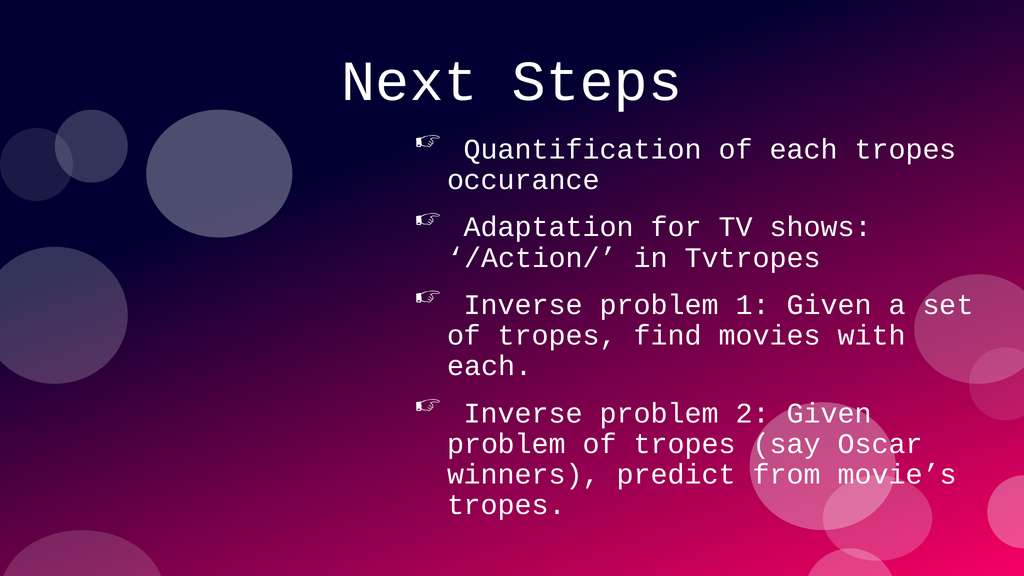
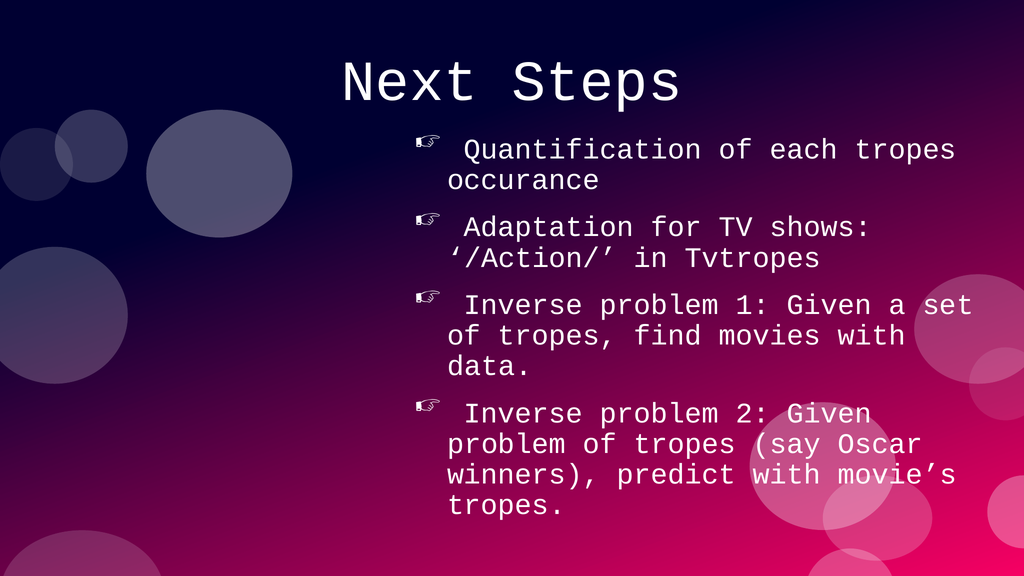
each at (490, 366): each -> data
predict from: from -> with
